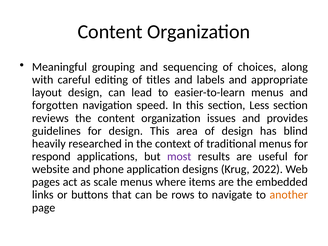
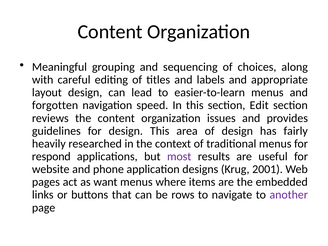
Less: Less -> Edit
blind: blind -> fairly
2022: 2022 -> 2001
scale: scale -> want
another colour: orange -> purple
